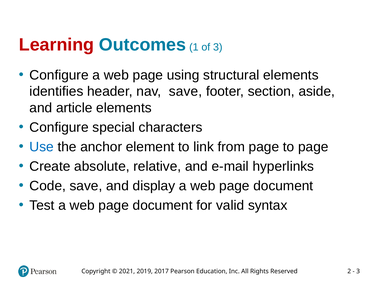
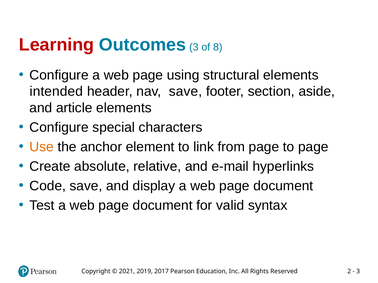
Outcomes 1: 1 -> 3
of 3: 3 -> 8
identifies: identifies -> intended
Use colour: blue -> orange
